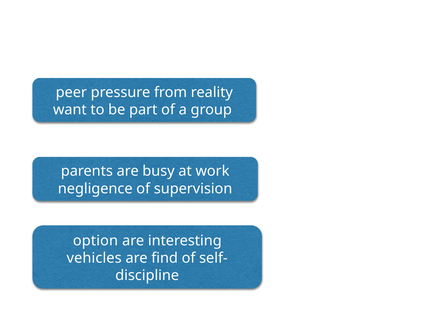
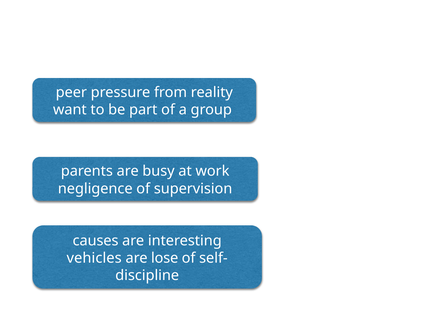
option: option -> causes
find: find -> lose
